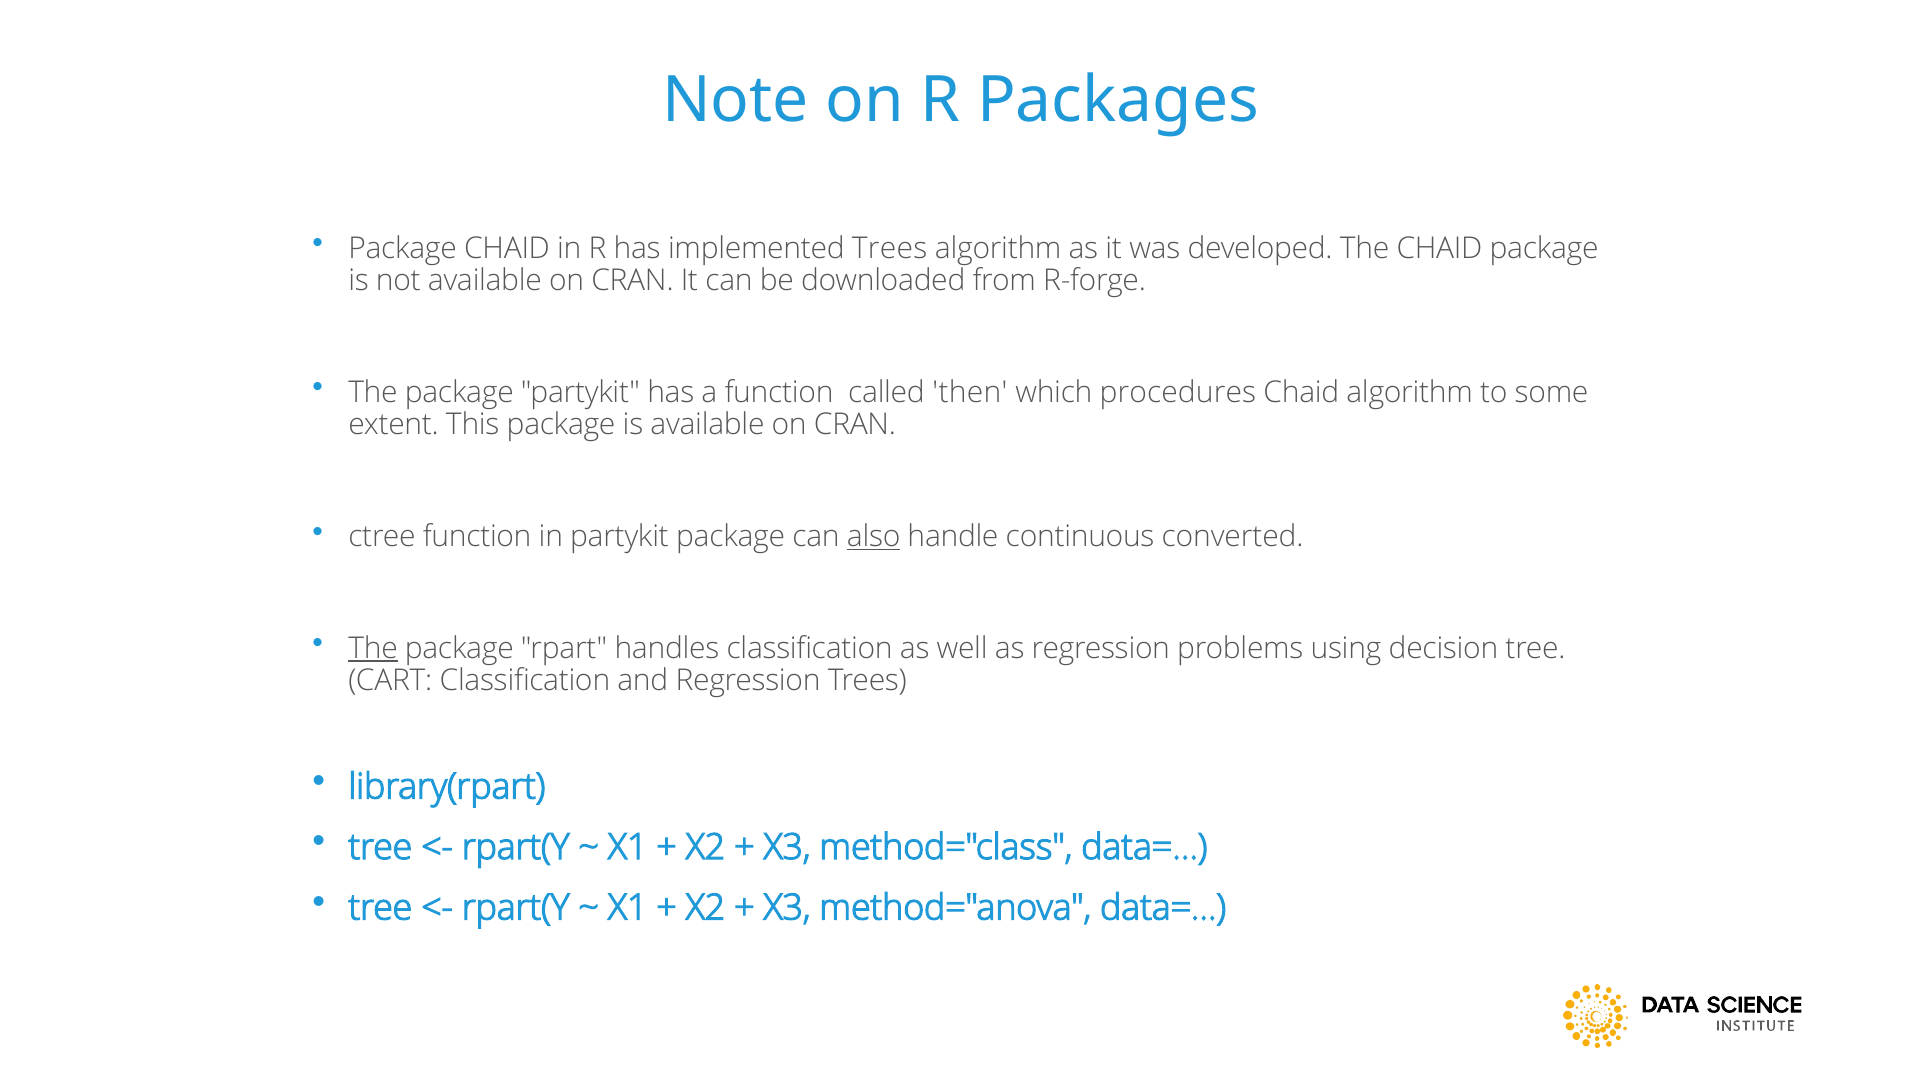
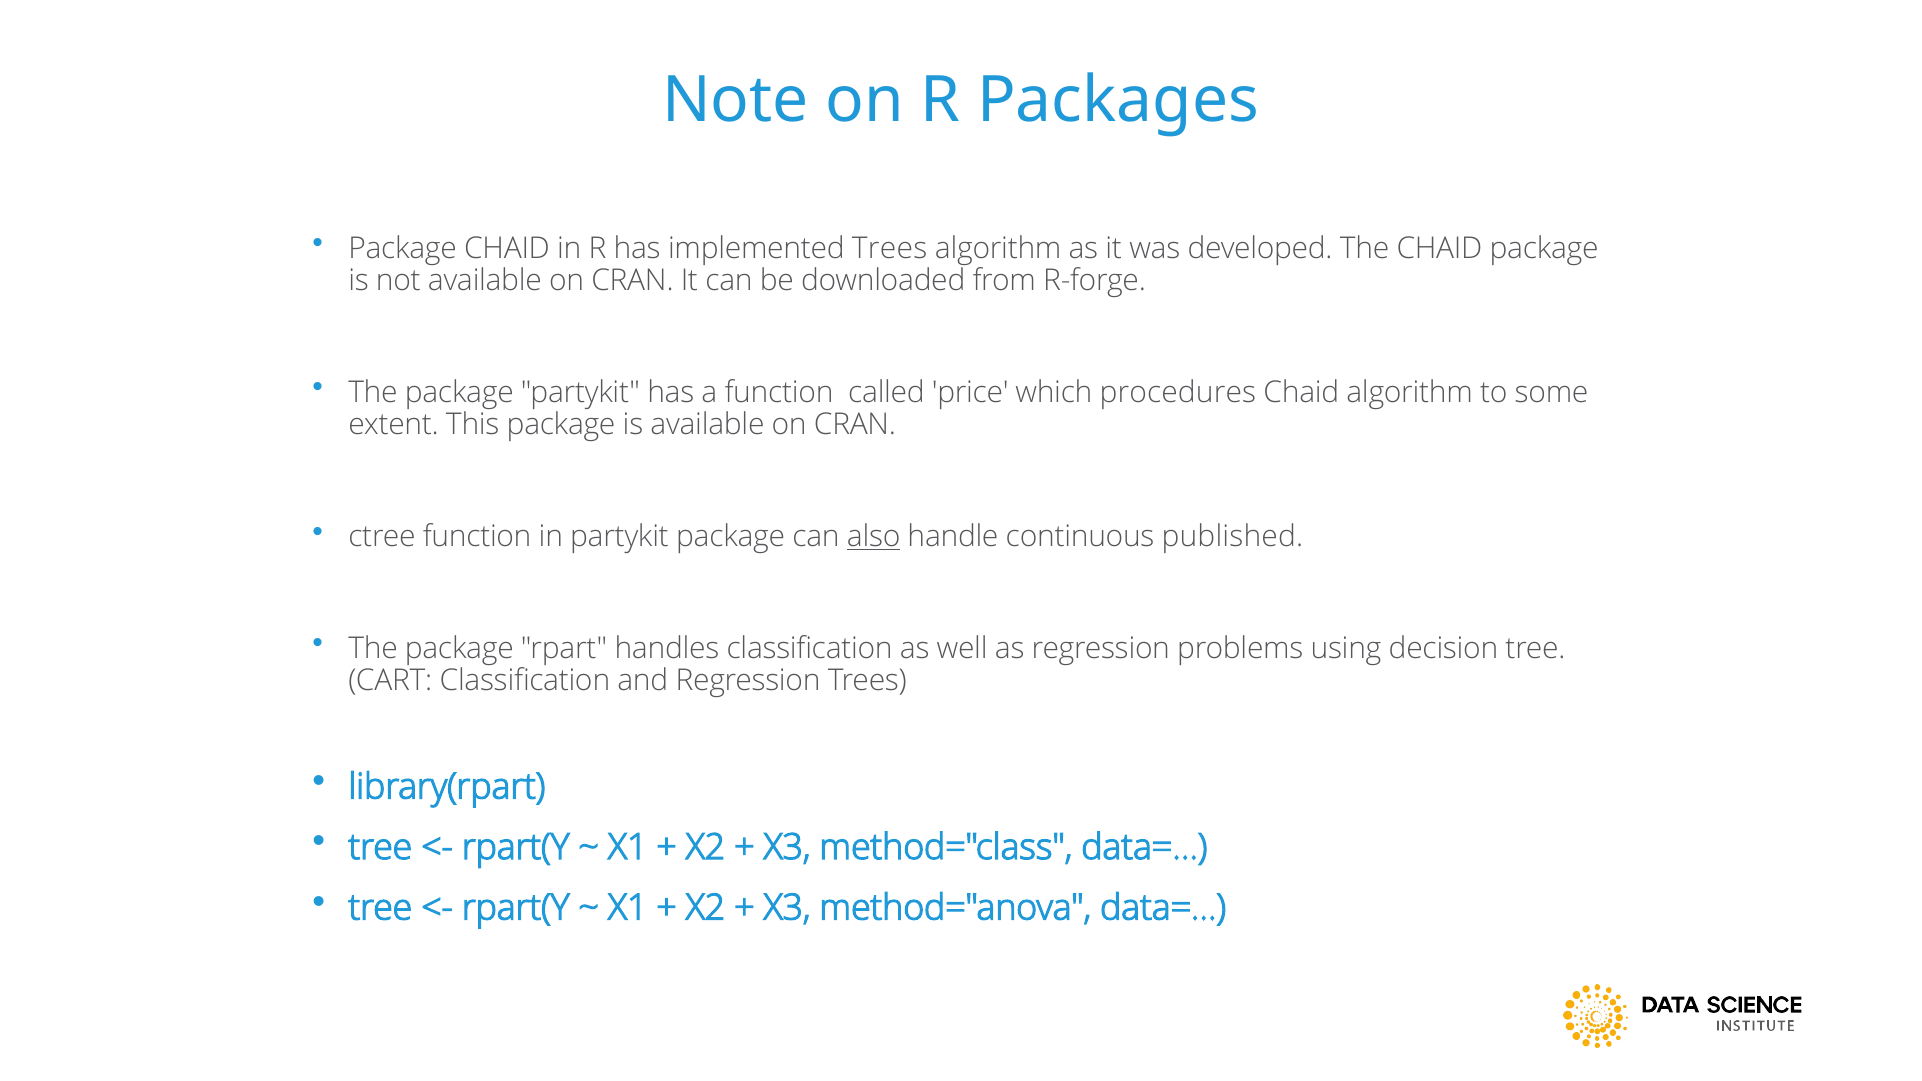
then: then -> price
converted: converted -> published
The at (373, 648) underline: present -> none
